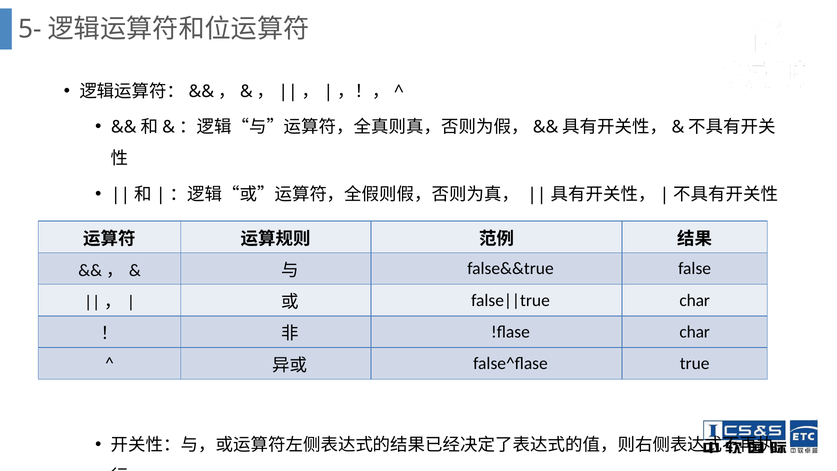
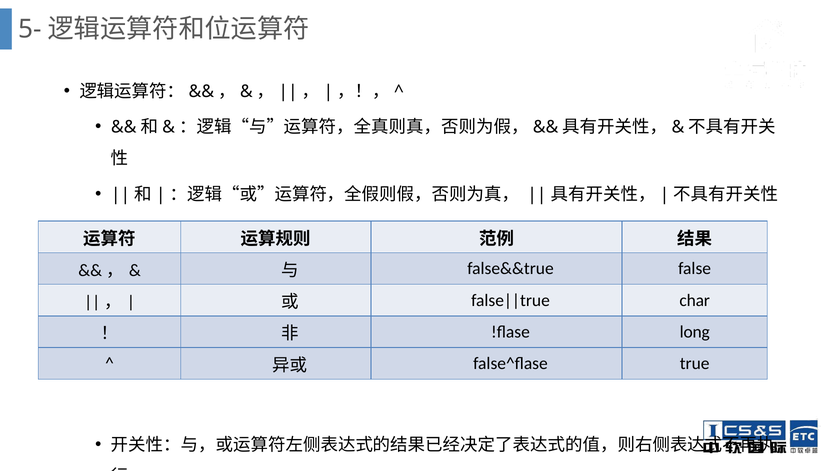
!flase char: char -> long
